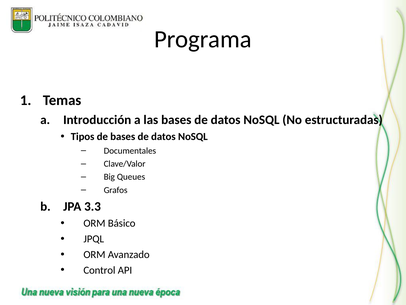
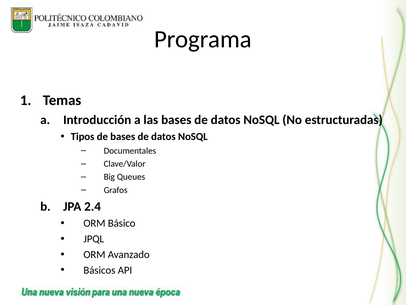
3.3: 3.3 -> 2.4
Control: Control -> Básicos
